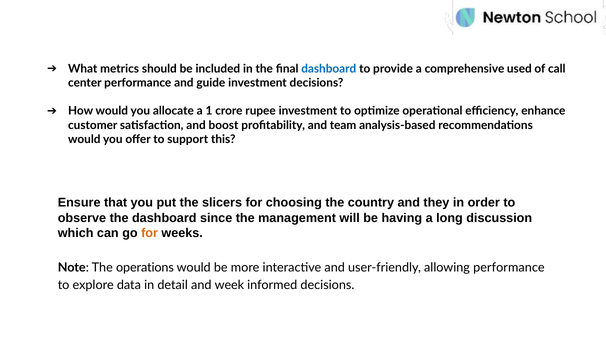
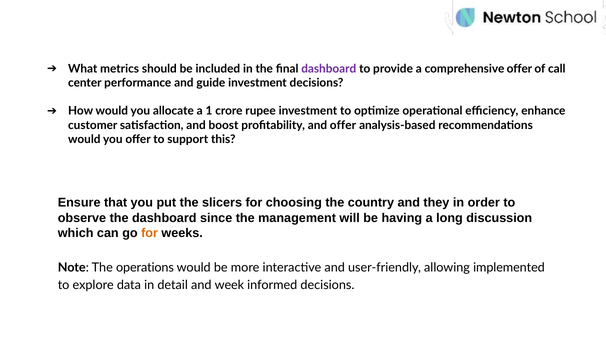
dashboard at (329, 69) colour: blue -> purple
comprehensive used: used -> offer
and team: team -> offer
allowing performance: performance -> implemented
